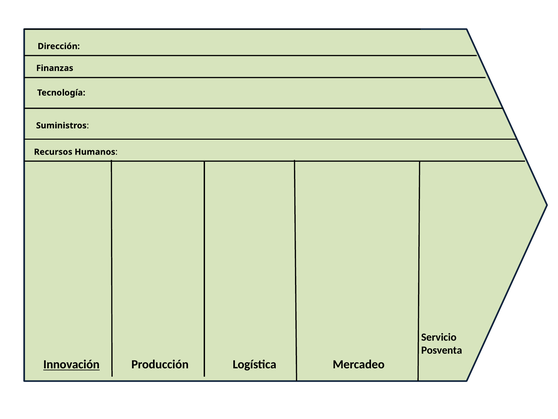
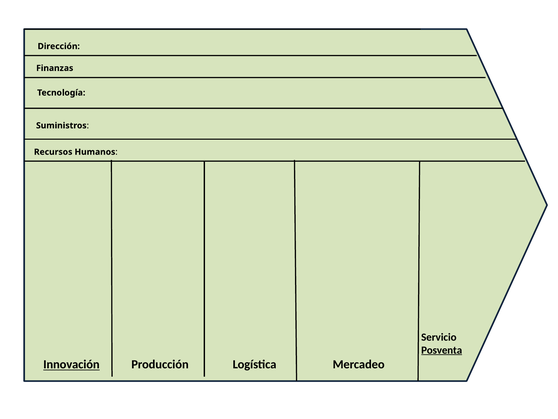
Posventa underline: none -> present
